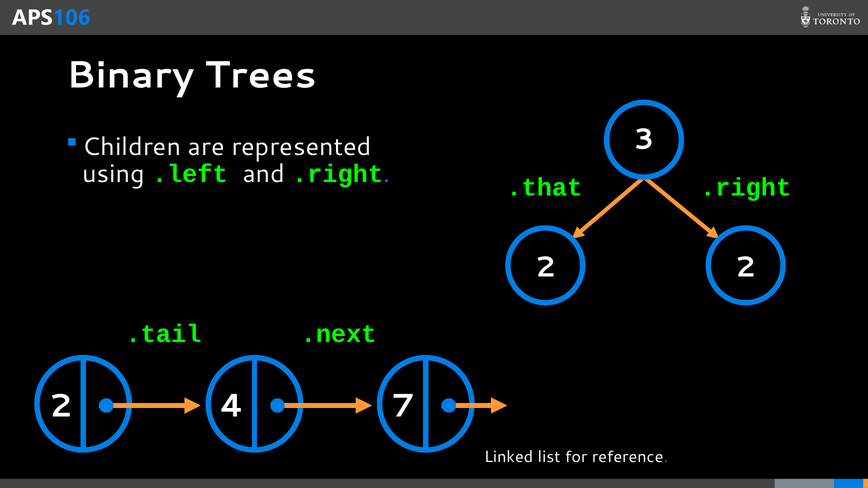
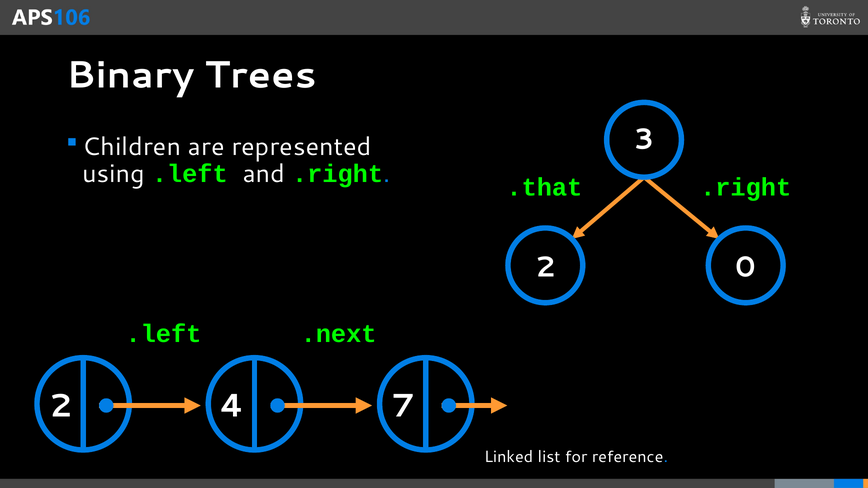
2 2: 2 -> 0
.tail at (163, 334): .tail -> .left
